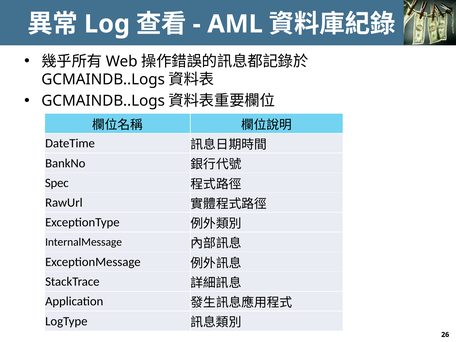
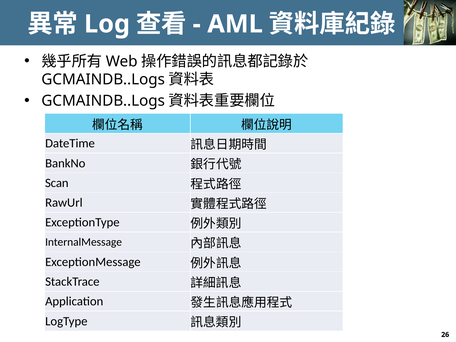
Spec: Spec -> Scan
